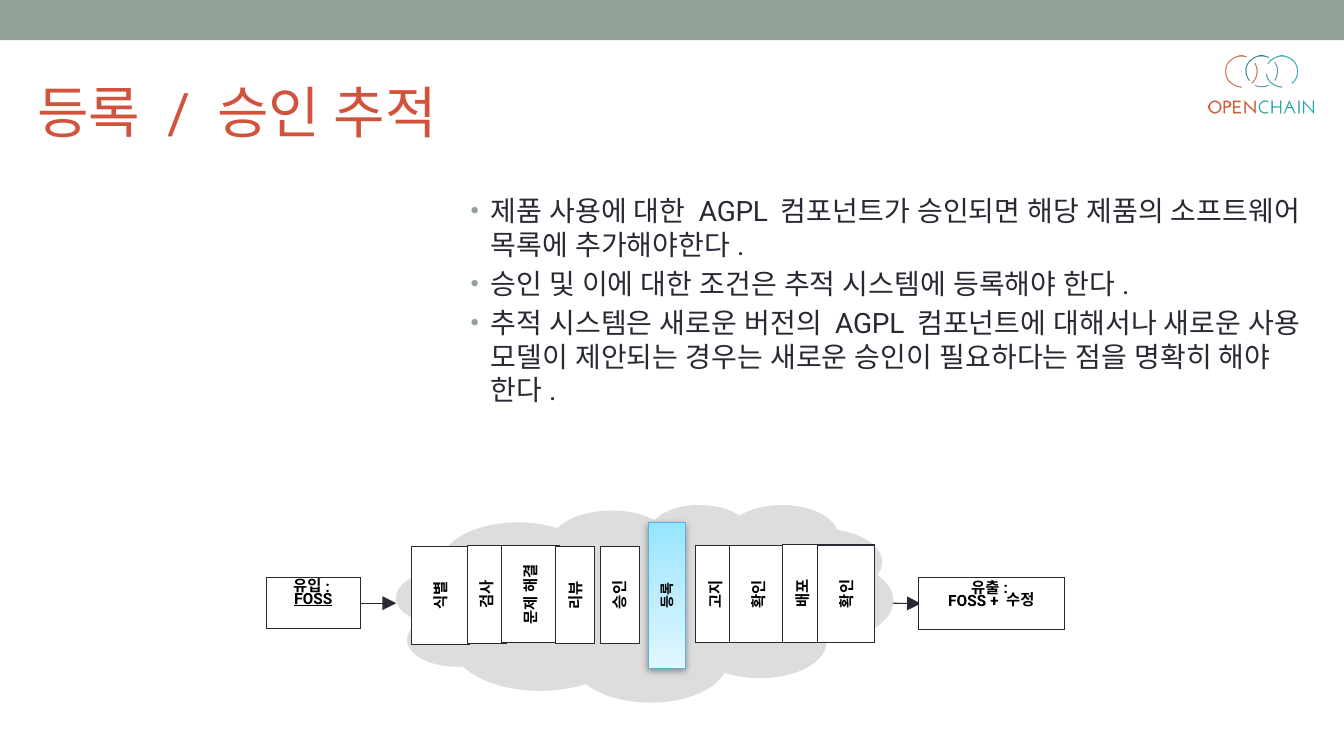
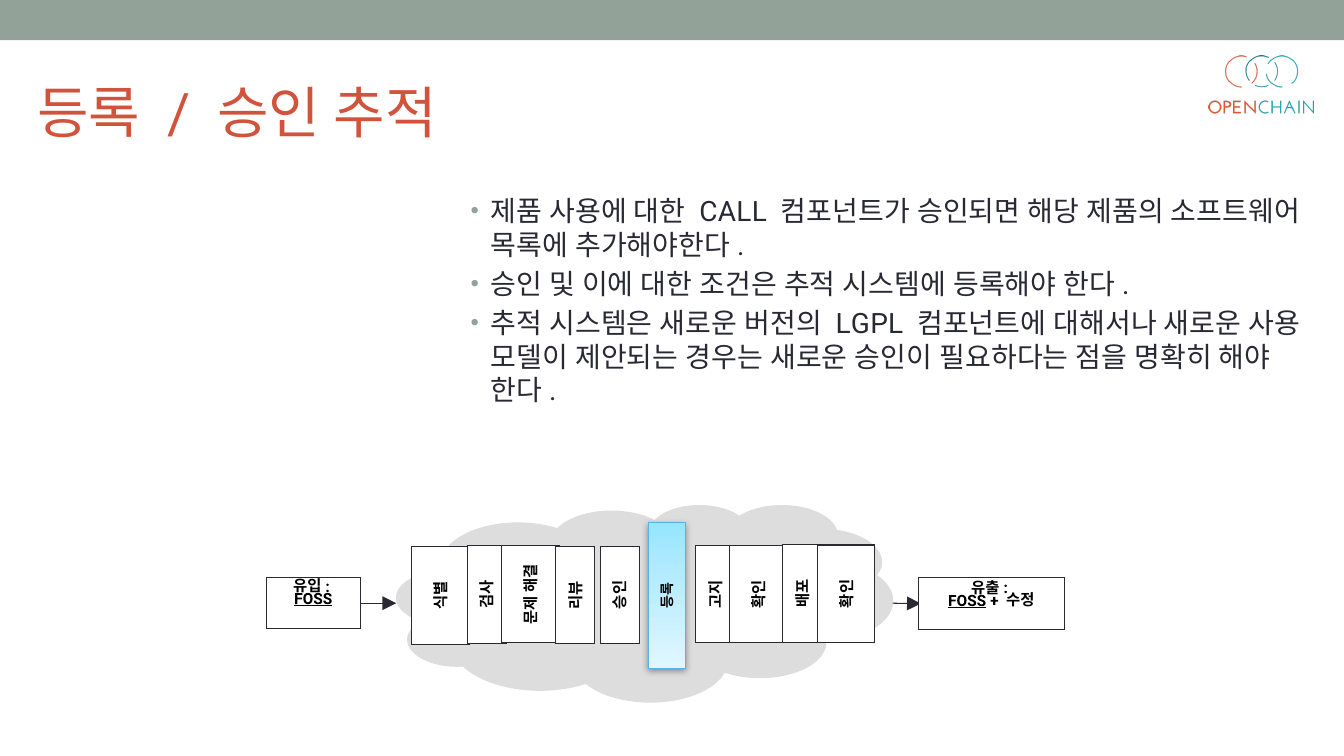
AGPL at (733, 212): AGPL -> CALL
AGPL at (870, 324): AGPL -> LGPL
FOSS at (967, 601) underline: none -> present
